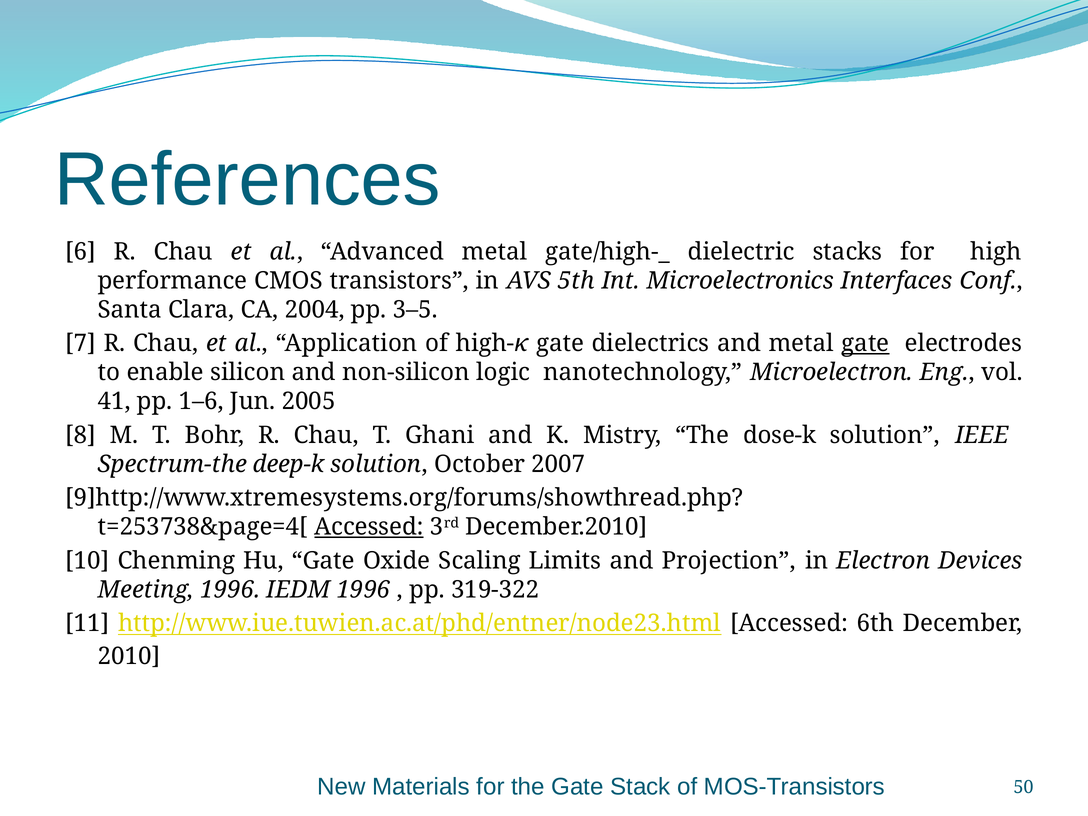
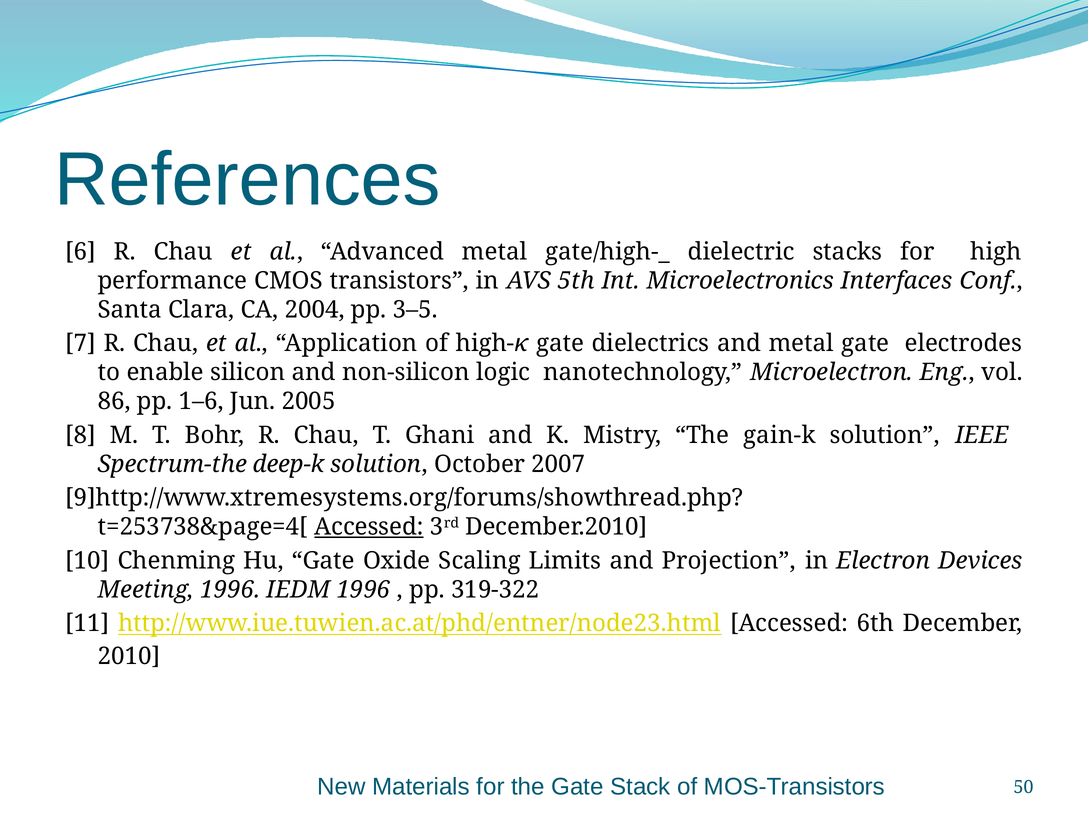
gate at (865, 343) underline: present -> none
41: 41 -> 86
dose-k: dose-k -> gain-k
